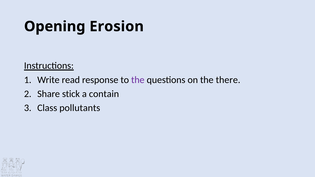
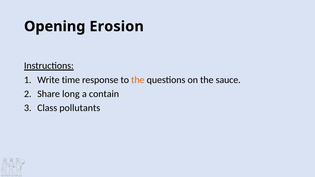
read: read -> time
the at (138, 80) colour: purple -> orange
there: there -> sauce
stick: stick -> long
